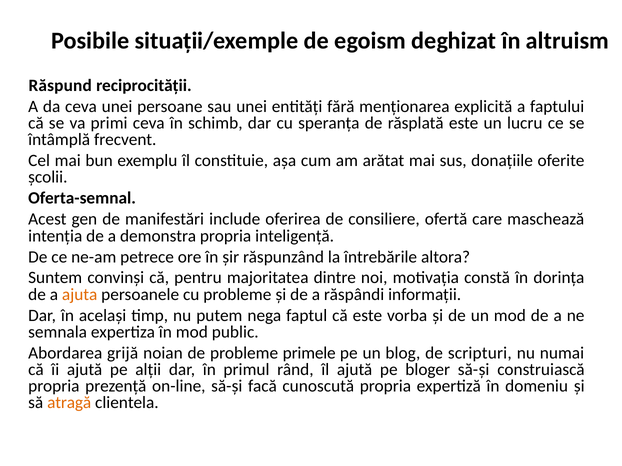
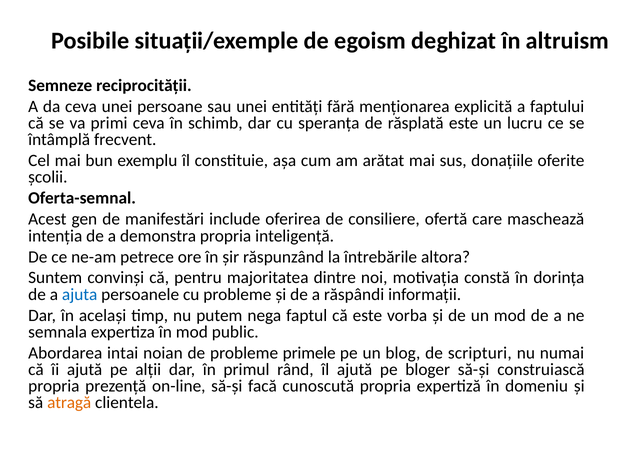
Răspund: Răspund -> Semneze
ajuta colour: orange -> blue
grijă: grijă -> intai
